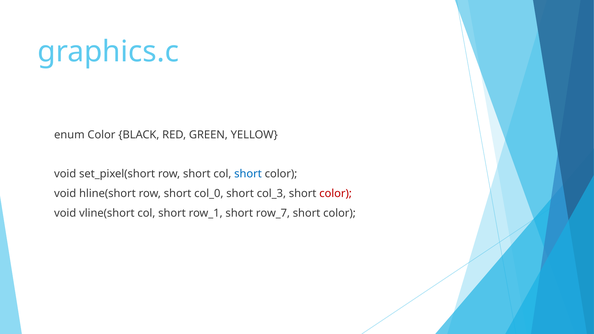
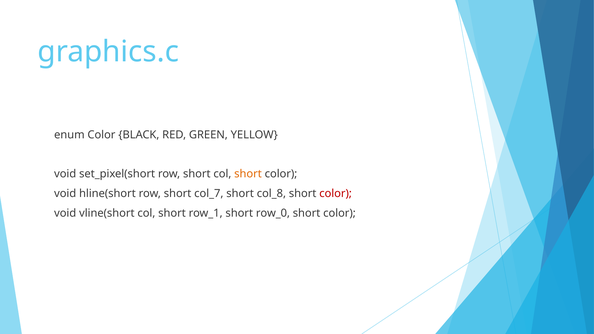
short at (248, 174) colour: blue -> orange
col_0: col_0 -> col_7
col_3: col_3 -> col_8
row_7: row_7 -> row_0
